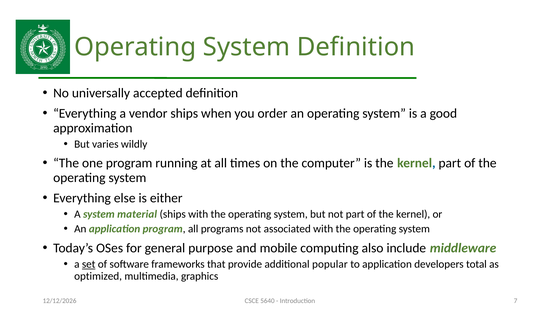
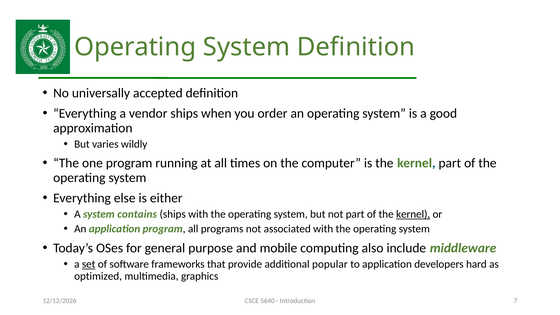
material: material -> contains
kernel at (413, 214) underline: none -> present
total: total -> hard
